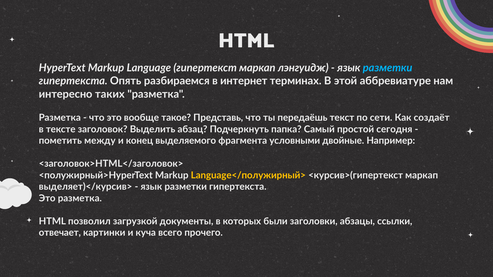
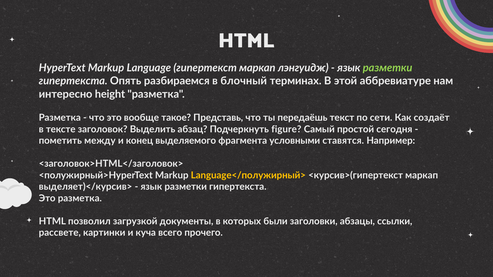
разметки at (388, 68) colour: light blue -> light green
интернет: интернет -> блочный
таких: таких -> height
папка: папка -> figure
двойные: двойные -> ставятся
отвечает: отвечает -> рассвете
